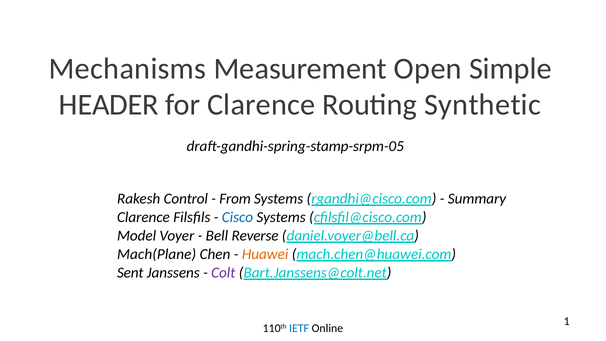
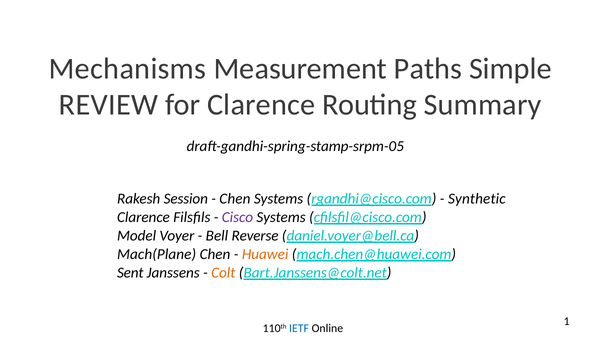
Open: Open -> Paths
HEADER: HEADER -> REVIEW
Synthetic: Synthetic -> Summary
Control: Control -> Session
From at (235, 199): From -> Chen
Summary: Summary -> Synthetic
Cisco colour: blue -> purple
Colt colour: purple -> orange
